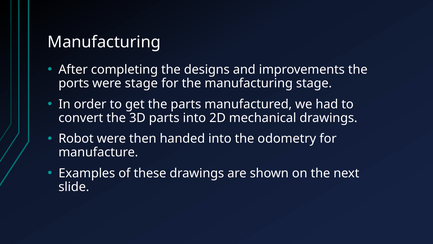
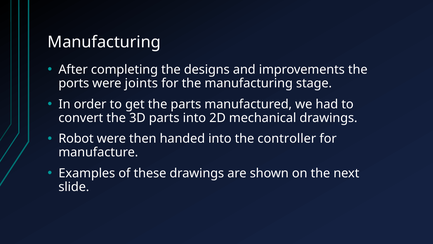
were stage: stage -> joints
odometry: odometry -> controller
